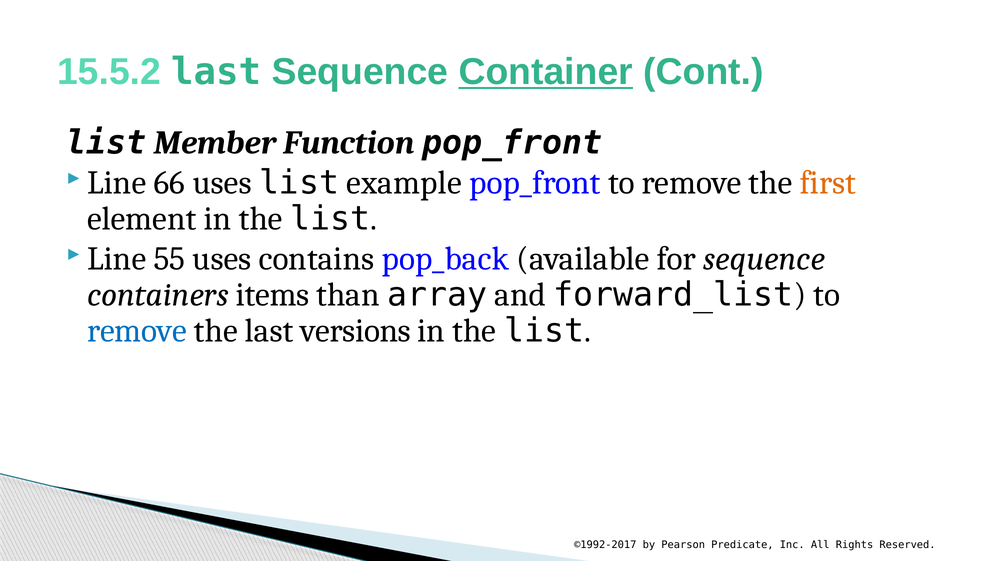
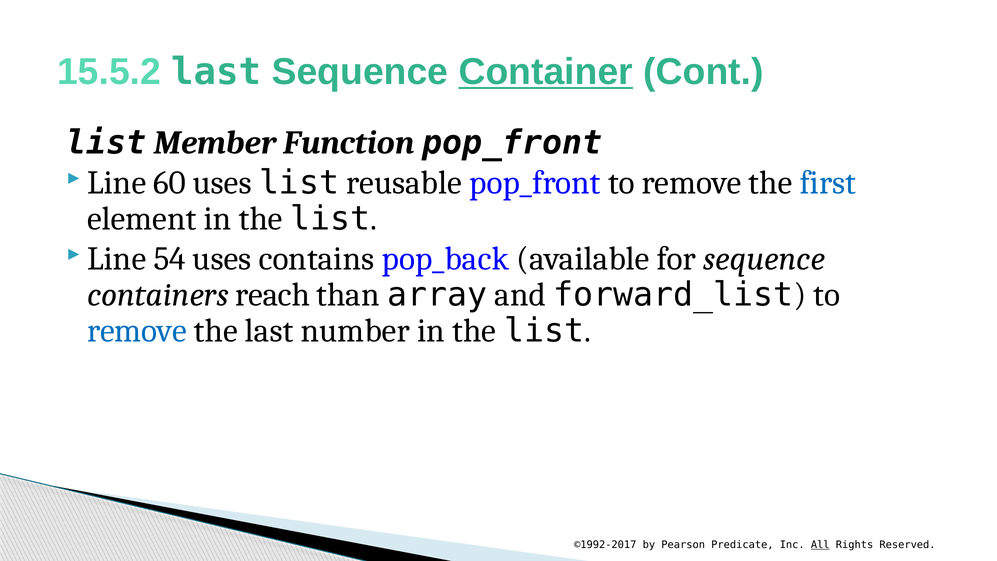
66: 66 -> 60
example: example -> reusable
first colour: orange -> blue
55: 55 -> 54
items: items -> reach
versions: versions -> number
All underline: none -> present
